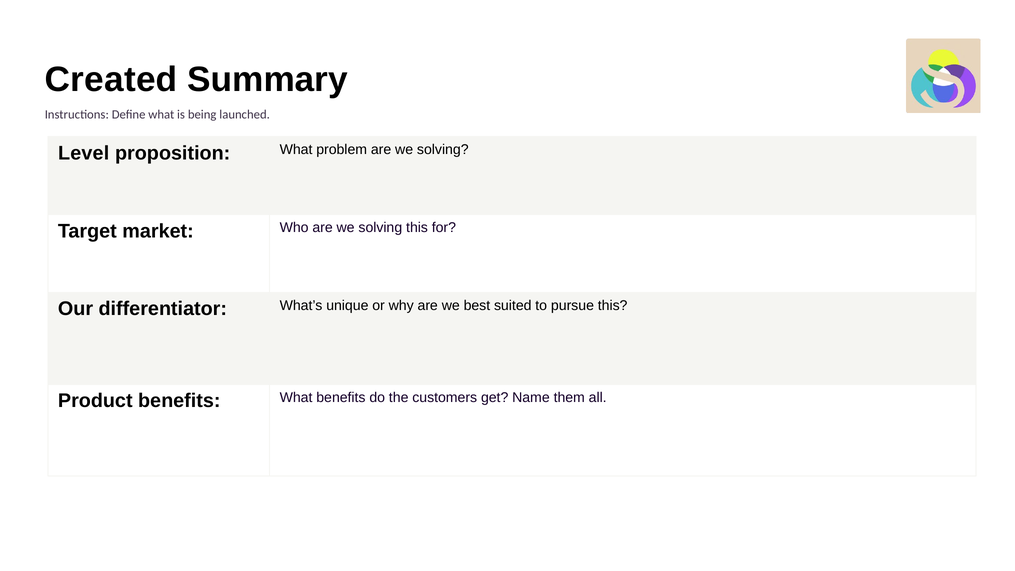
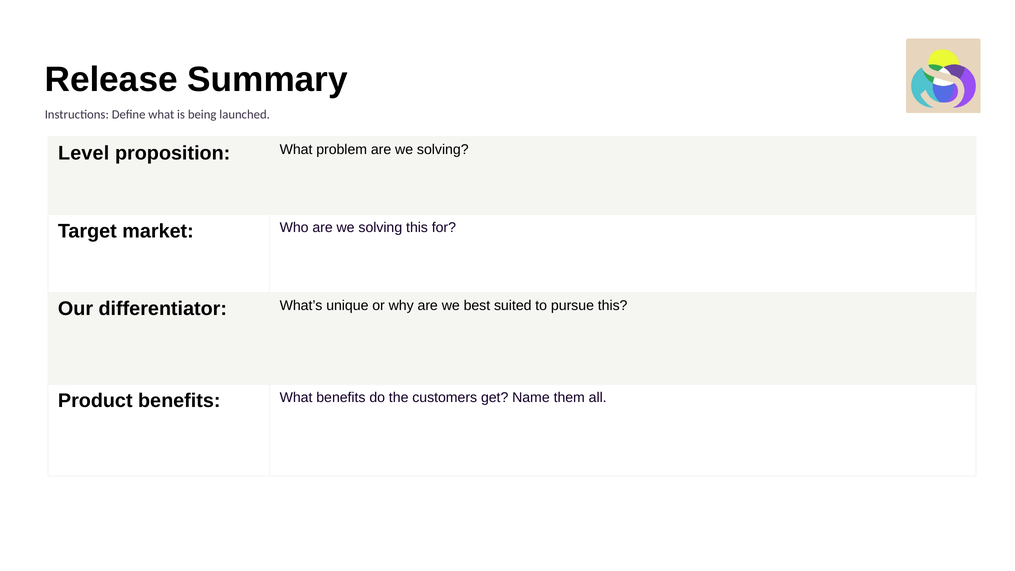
Created: Created -> Release
